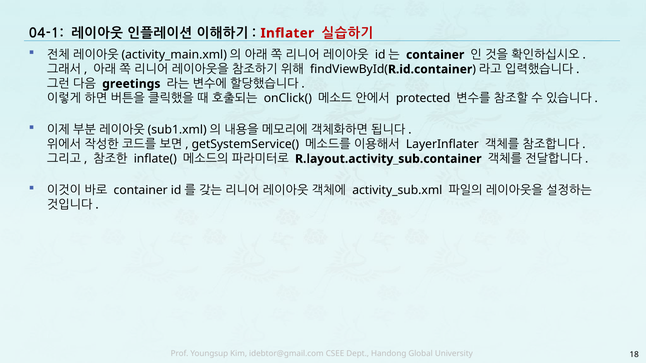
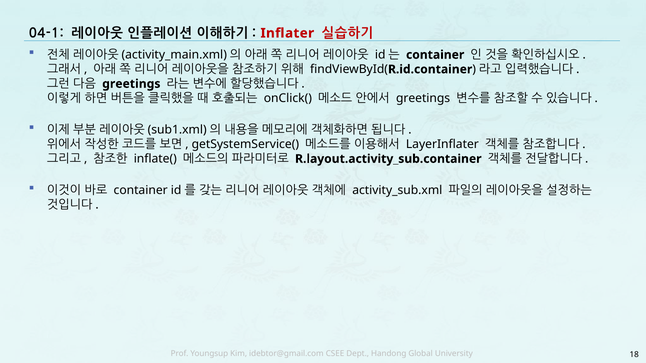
protected at (423, 98): protected -> greetings
